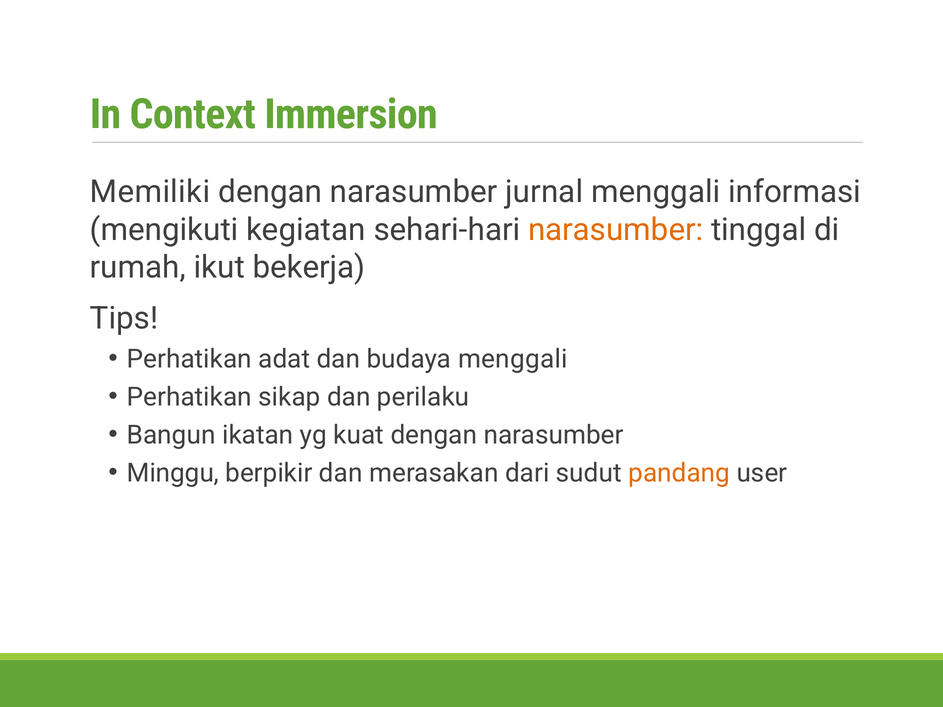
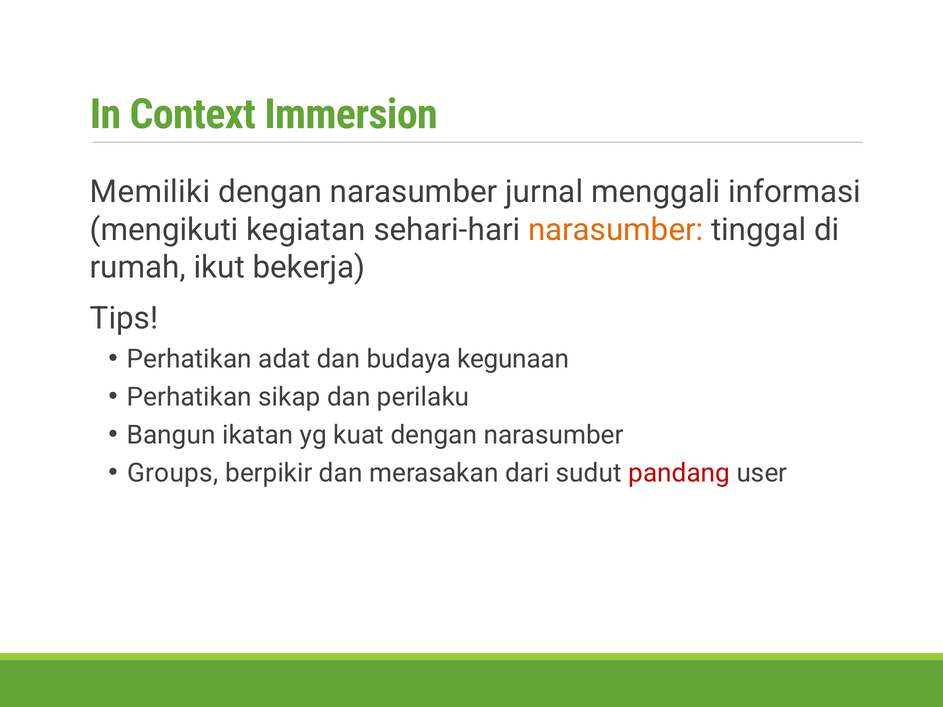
budaya menggali: menggali -> kegunaan
Minggu: Minggu -> Groups
pandang colour: orange -> red
